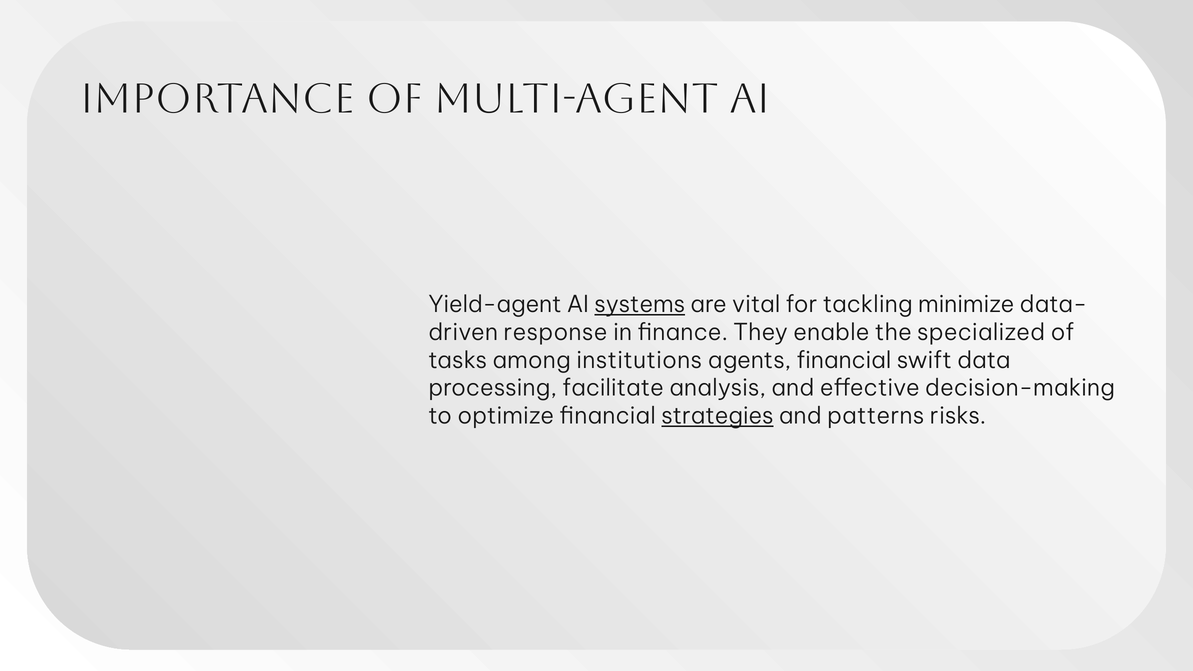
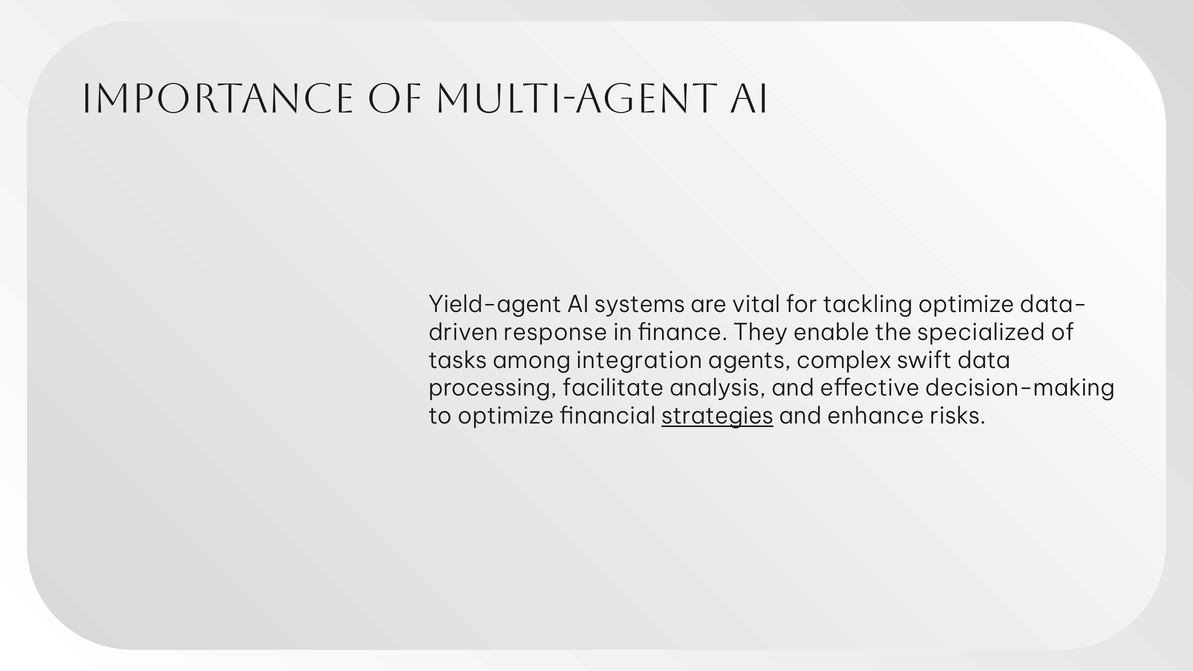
systems underline: present -> none
tackling minimize: minimize -> optimize
institutions: institutions -> integration
agents financial: financial -> complex
patterns: patterns -> enhance
